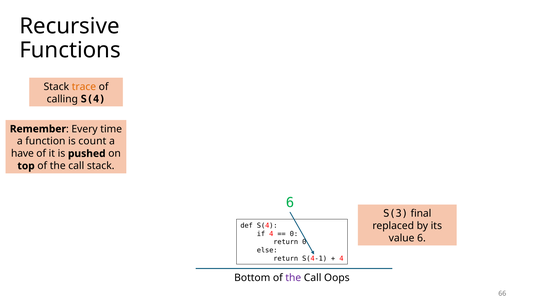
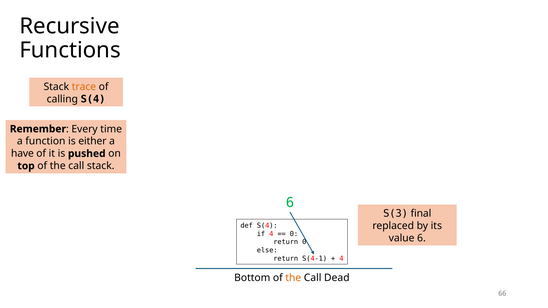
count: count -> either
the at (293, 278) colour: purple -> orange
Oops: Oops -> Dead
